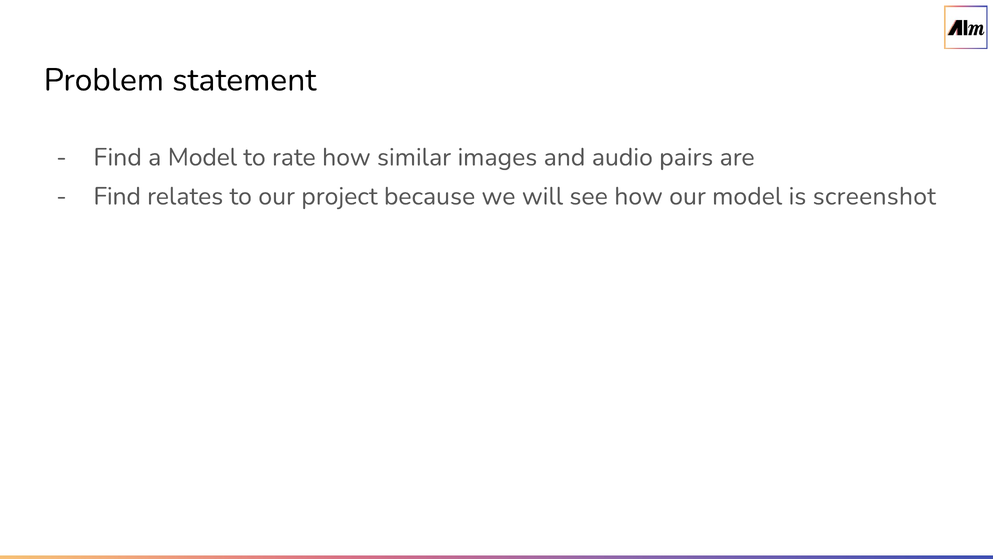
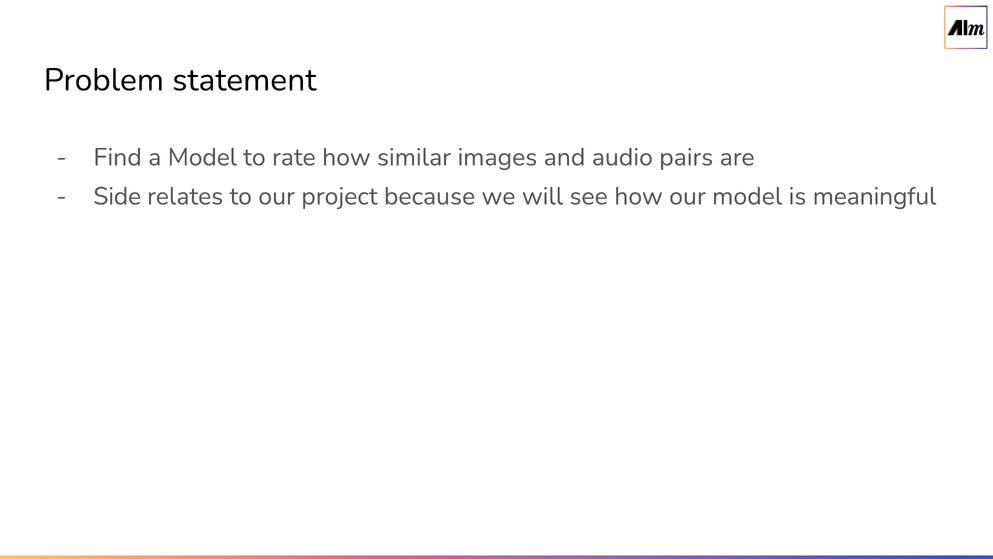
Find at (117, 196): Find -> Side
screenshot: screenshot -> meaningful
